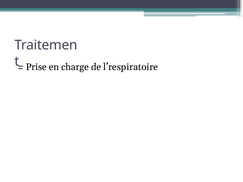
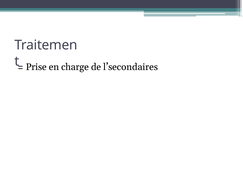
l’respiratoire: l’respiratoire -> l’secondaires
